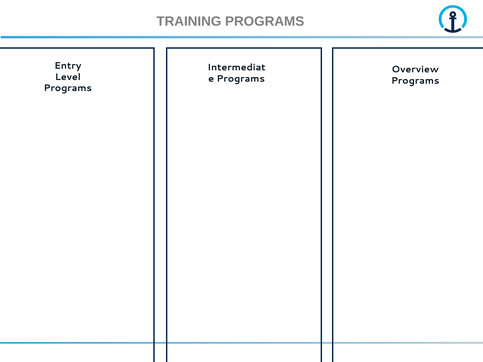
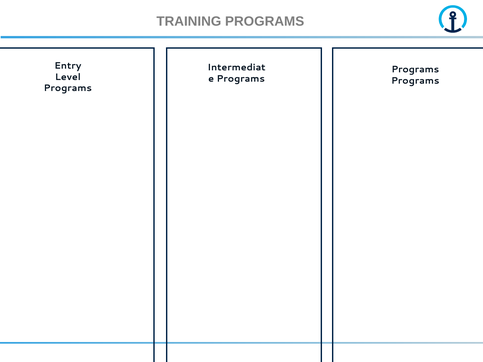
Overview at (415, 70): Overview -> Programs
